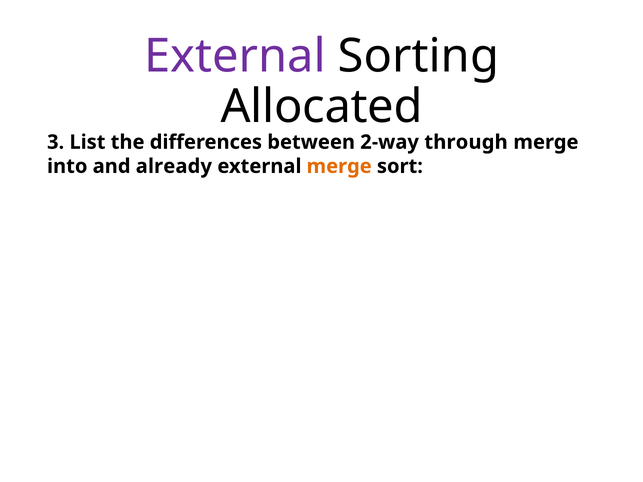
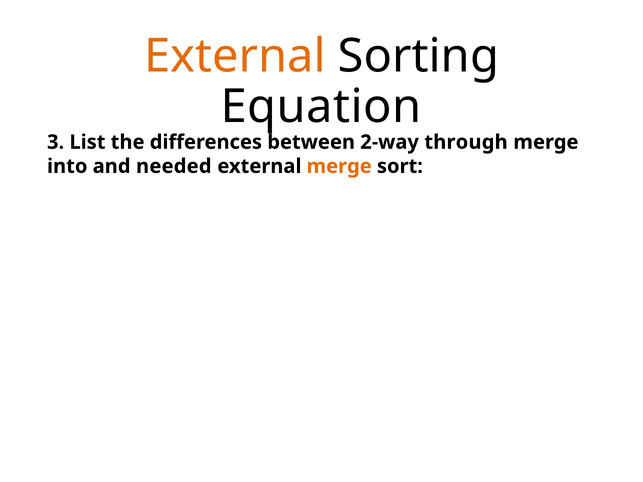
External at (235, 56) colour: purple -> orange
Allocated: Allocated -> Equation
already: already -> needed
